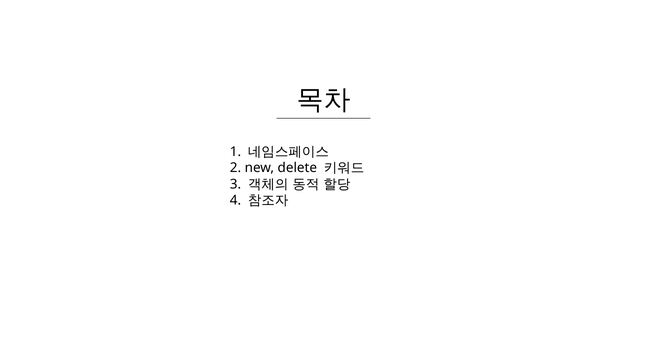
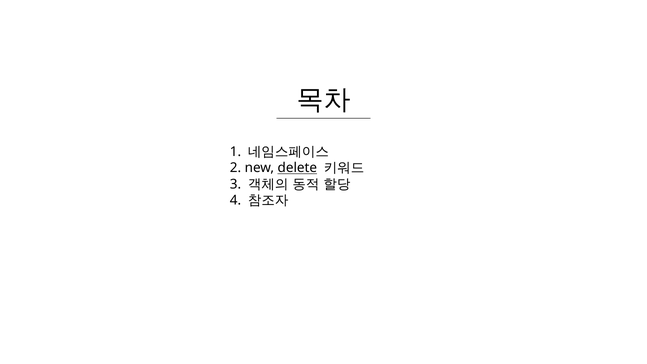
delete underline: none -> present
